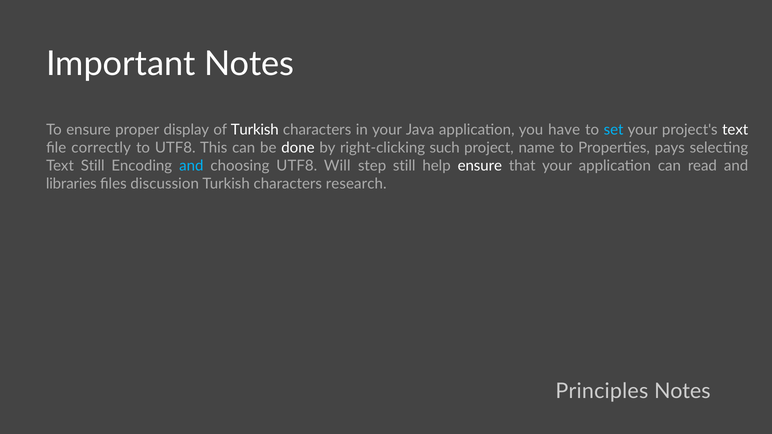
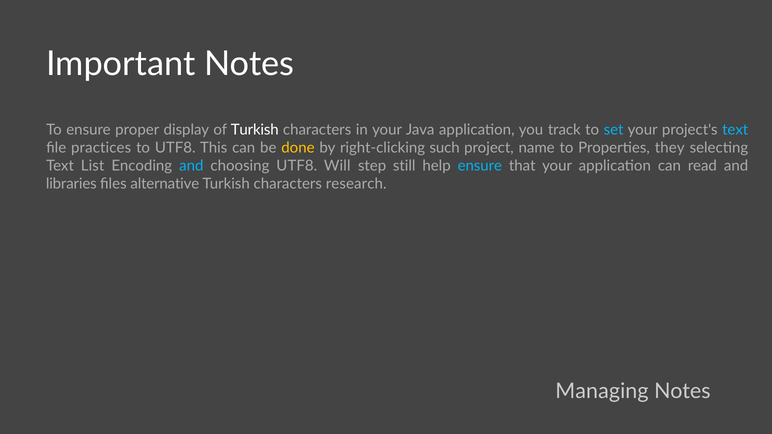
have: have -> track
text at (735, 130) colour: white -> light blue
correctly: correctly -> practices
done colour: white -> yellow
pays: pays -> they
Text Still: Still -> List
ensure at (480, 166) colour: white -> light blue
discussion: discussion -> alternative
Principles: Principles -> Managing
